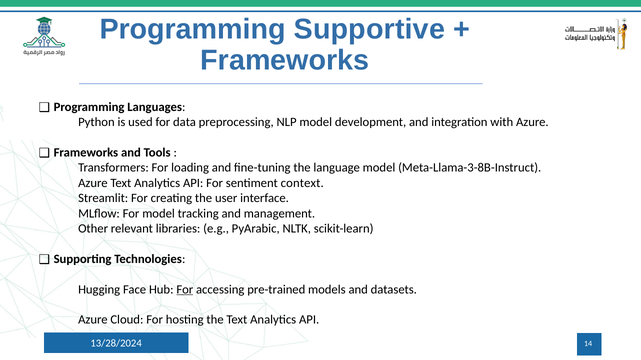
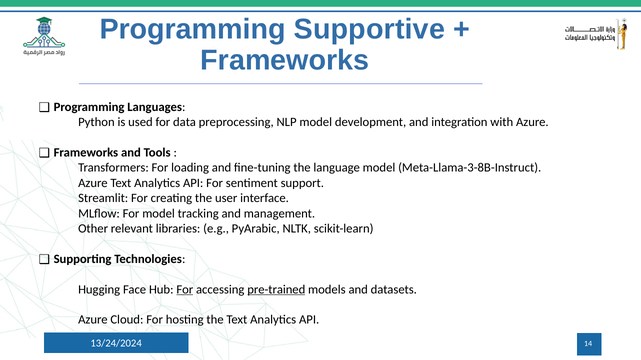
context: context -> support
pre-trained underline: none -> present
13/28/2024: 13/28/2024 -> 13/24/2024
